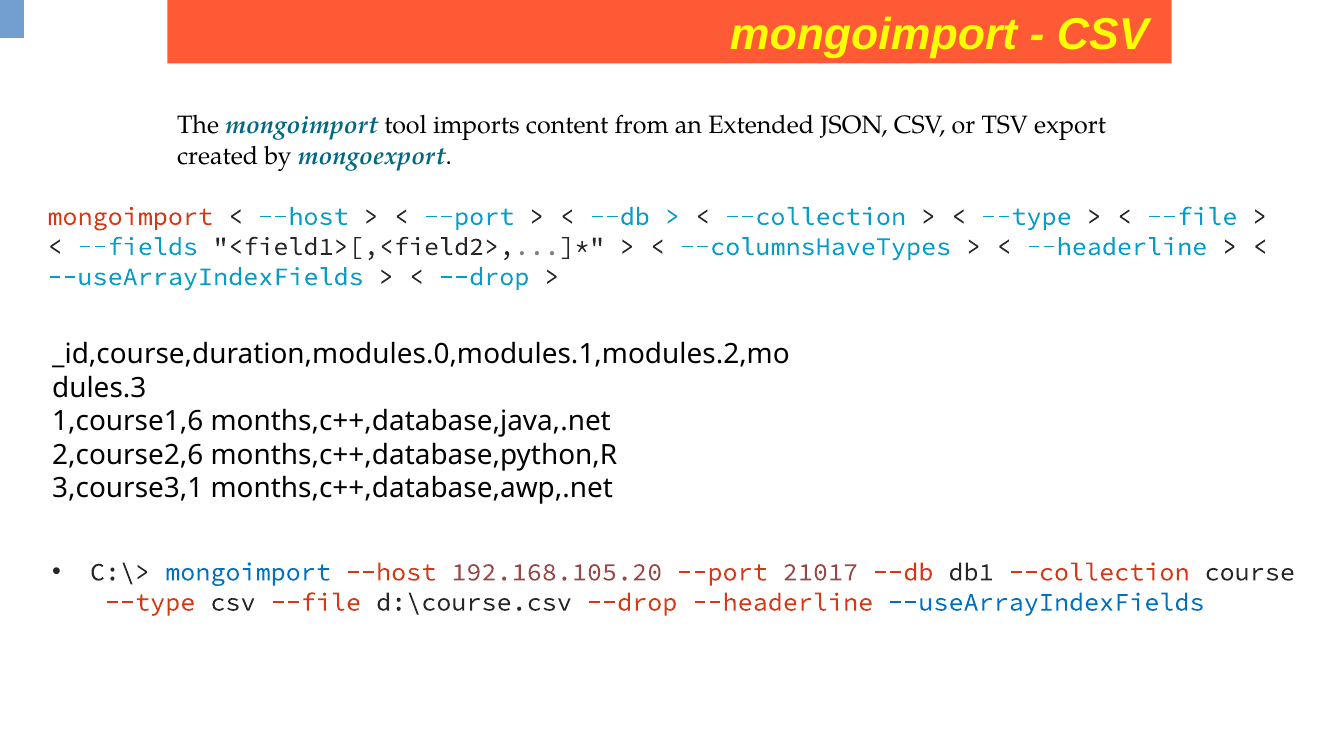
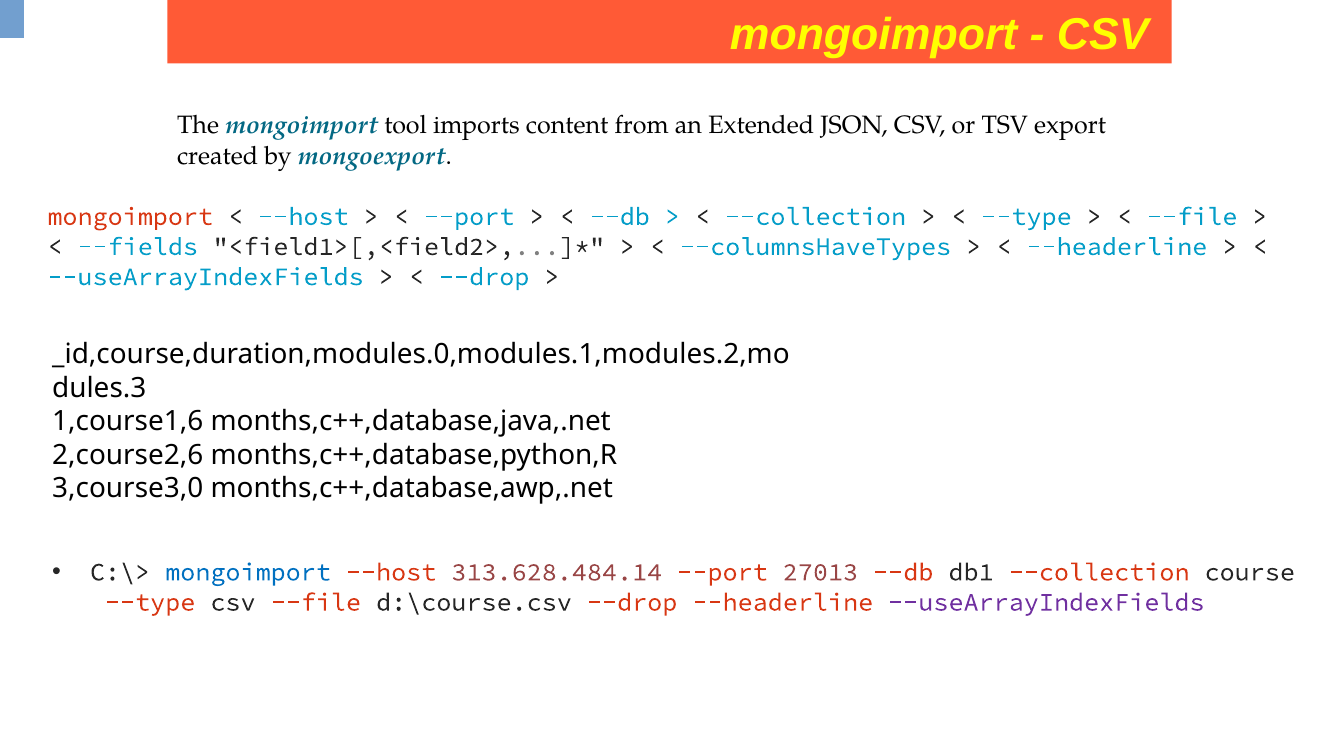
3,course3,1: 3,course3,1 -> 3,course3,0
192.168.105.20: 192.168.105.20 -> 313.628.484.14
21017: 21017 -> 27013
--useArrayIndexFields at (1046, 602) colour: blue -> purple
